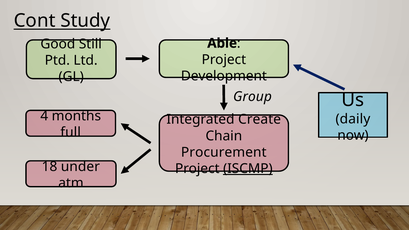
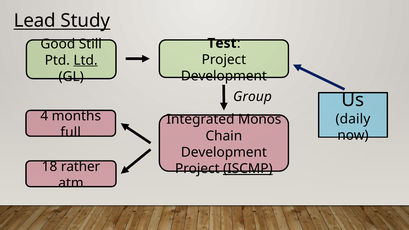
Cont: Cont -> Lead
Able: Able -> Test
Ltd underline: none -> present
Create: Create -> Monos
Procurement at (224, 152): Procurement -> Development
under: under -> rather
